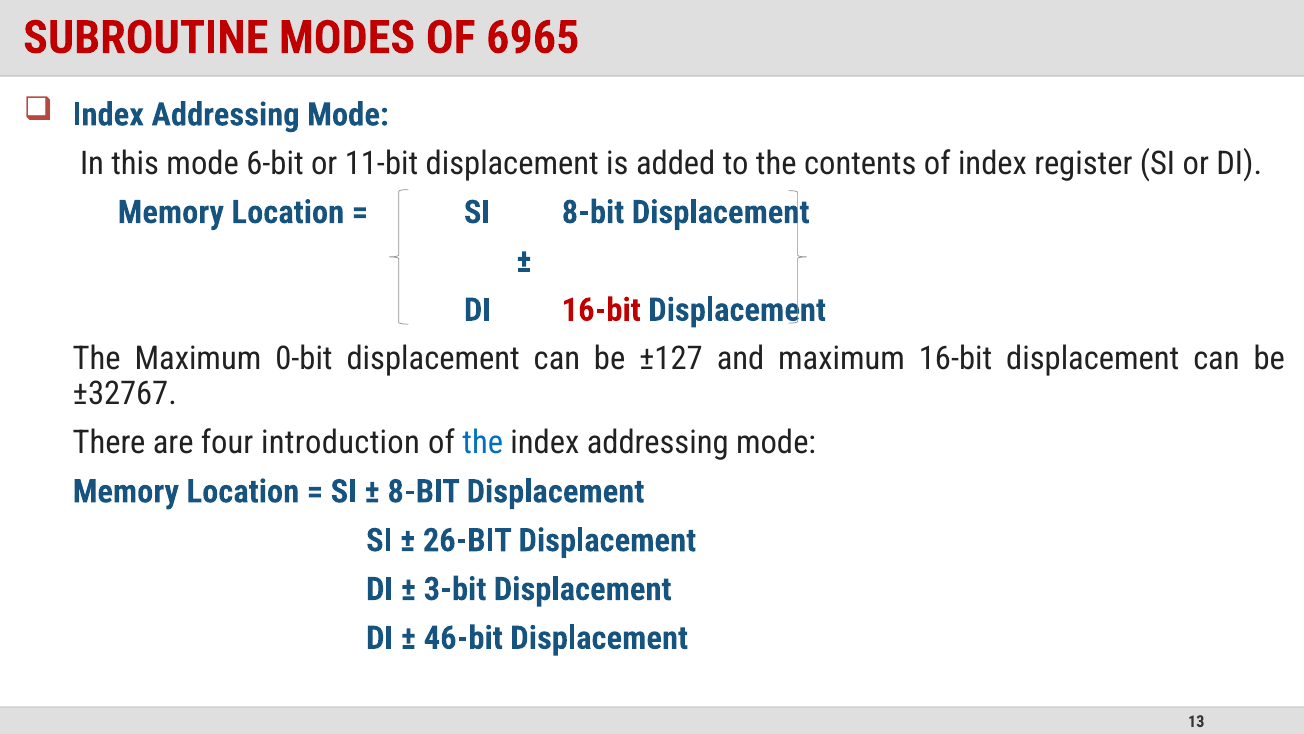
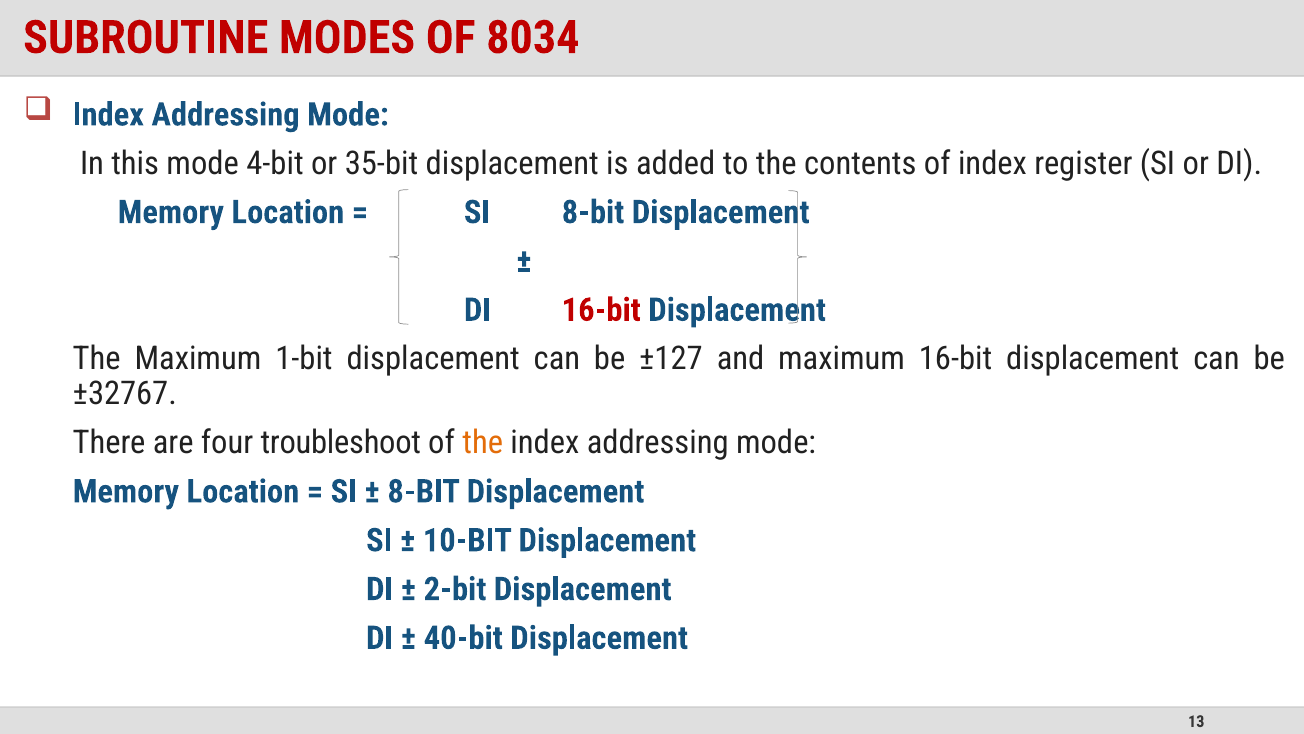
6965: 6965 -> 8034
6-bit: 6-bit -> 4-bit
11-bit: 11-bit -> 35-bit
0-bit: 0-bit -> 1-bit
introduction: introduction -> troubleshoot
the at (483, 443) colour: blue -> orange
26-BIT: 26-BIT -> 10-BIT
3-bit: 3-bit -> 2-bit
46-bit: 46-bit -> 40-bit
